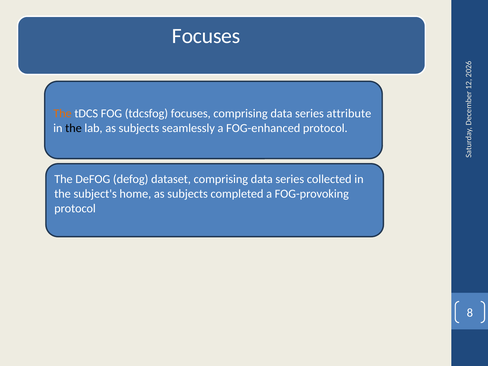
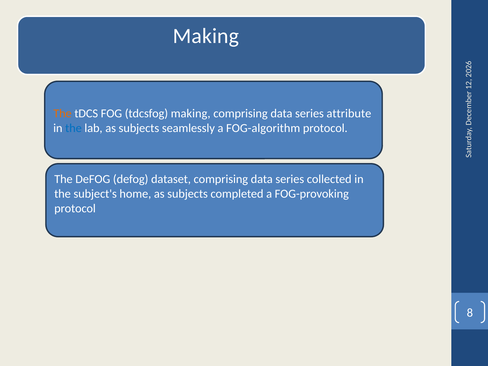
Focuses at (206, 36): Focuses -> Making
tdcsfog focuses: focuses -> making
the at (73, 128) colour: black -> blue
FOG-enhanced: FOG-enhanced -> FOG-algorithm
